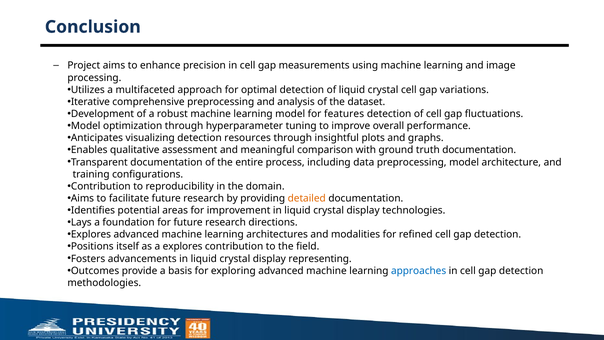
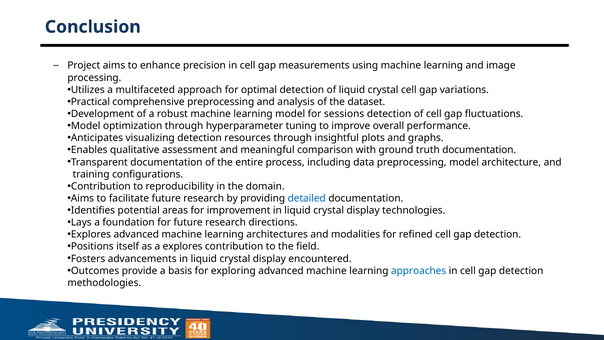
Iterative: Iterative -> Practical
features: features -> sessions
detailed colour: orange -> blue
representing: representing -> encountered
